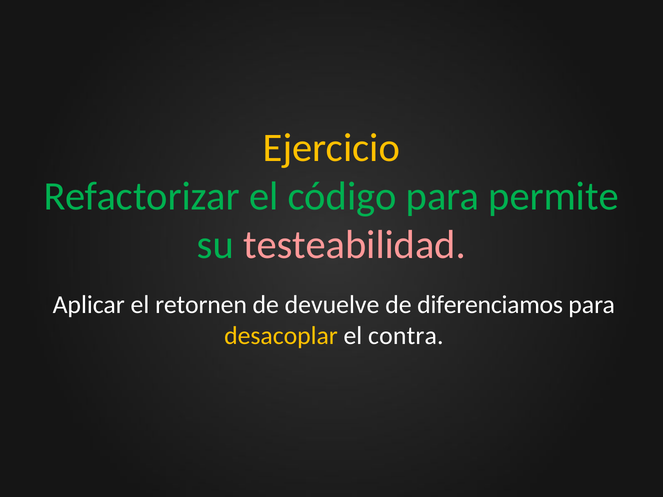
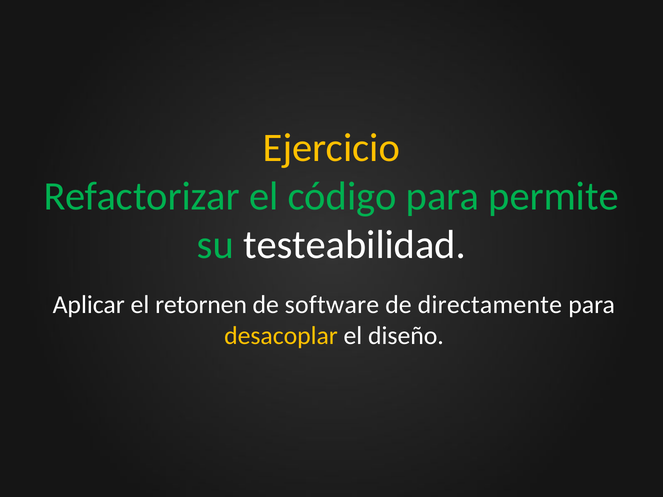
testeabilidad colour: pink -> white
devuelve: devuelve -> software
diferenciamos: diferenciamos -> directamente
contra: contra -> diseño
